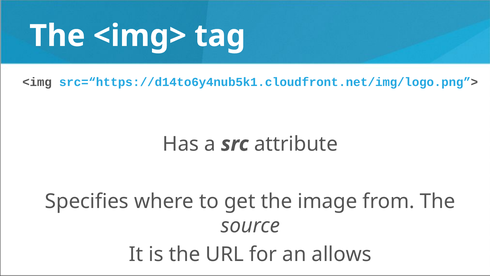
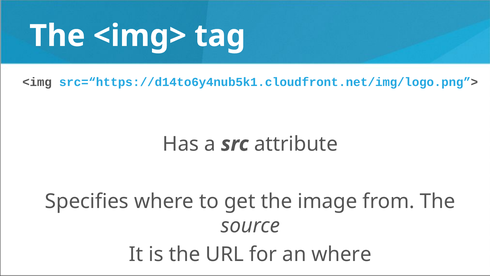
an allows: allows -> where
